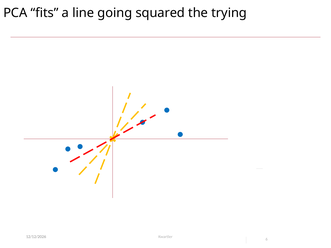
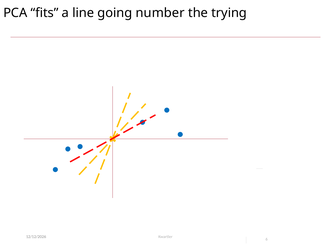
squared: squared -> number
